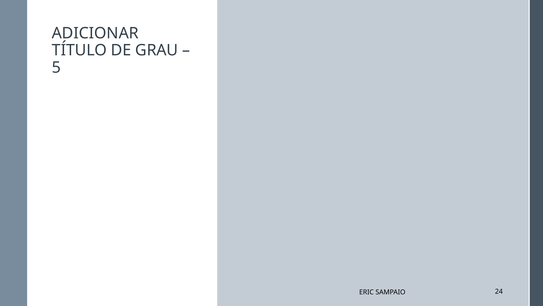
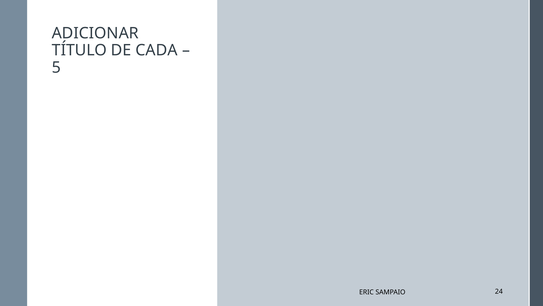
GRAU: GRAU -> CADA
